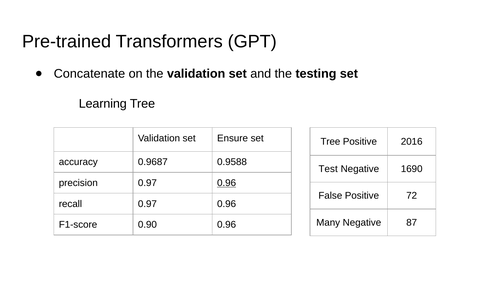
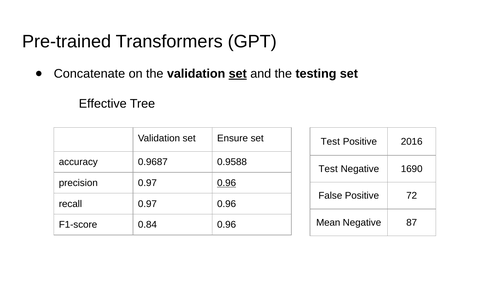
set at (238, 74) underline: none -> present
Learning: Learning -> Effective
Tree at (330, 142): Tree -> Test
Many: Many -> Mean
0.90: 0.90 -> 0.84
